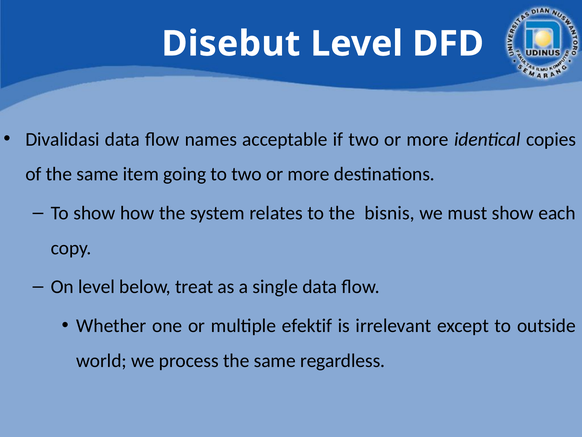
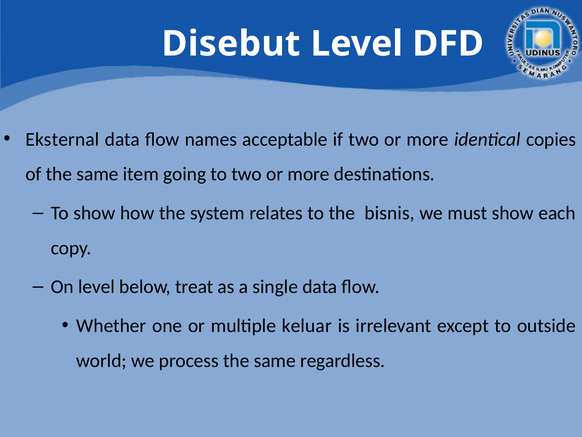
Divalidasi: Divalidasi -> Eksternal
efektif: efektif -> keluar
